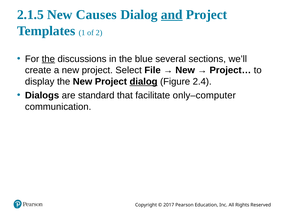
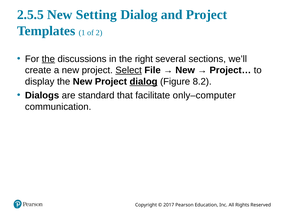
2.1.5: 2.1.5 -> 2.5.5
Causes: Causes -> Setting
and underline: present -> none
blue: blue -> right
Select underline: none -> present
2.4: 2.4 -> 8.2
